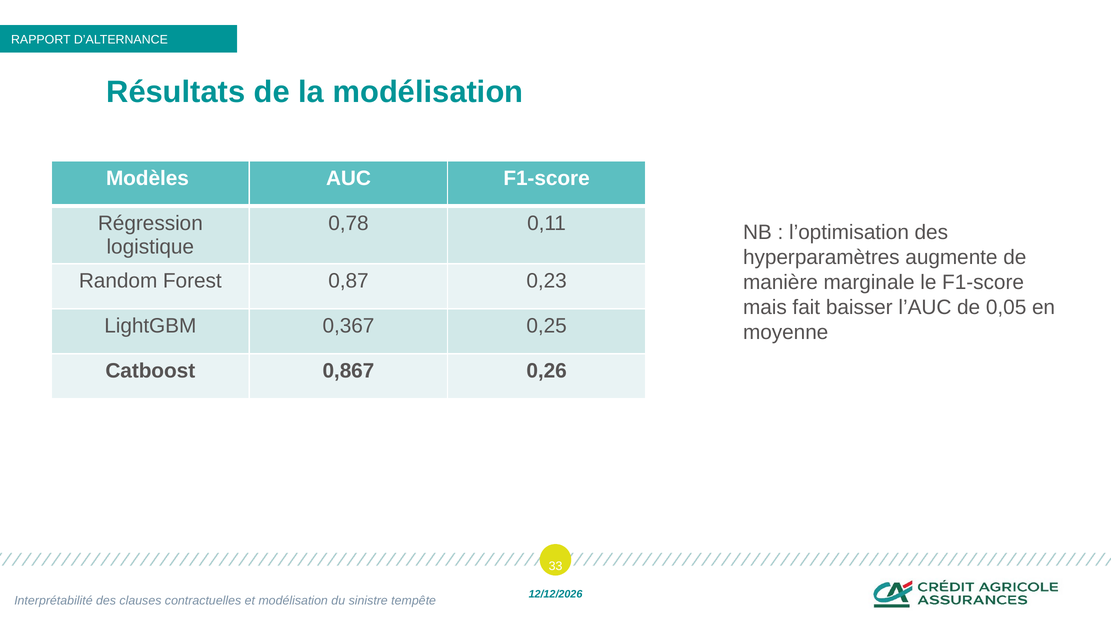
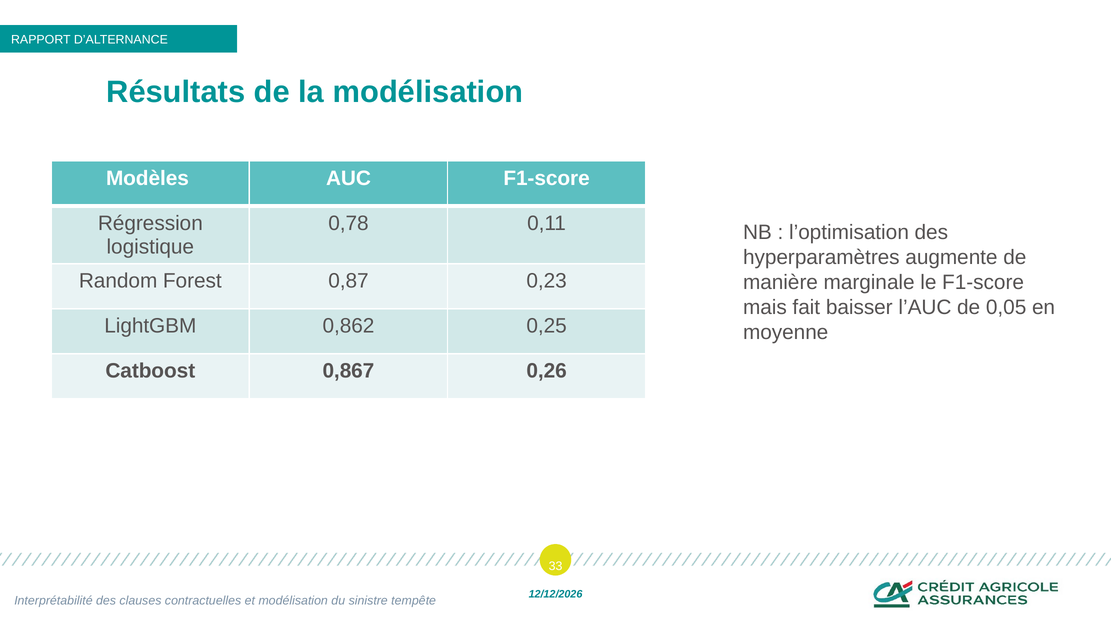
0,367: 0,367 -> 0,862
